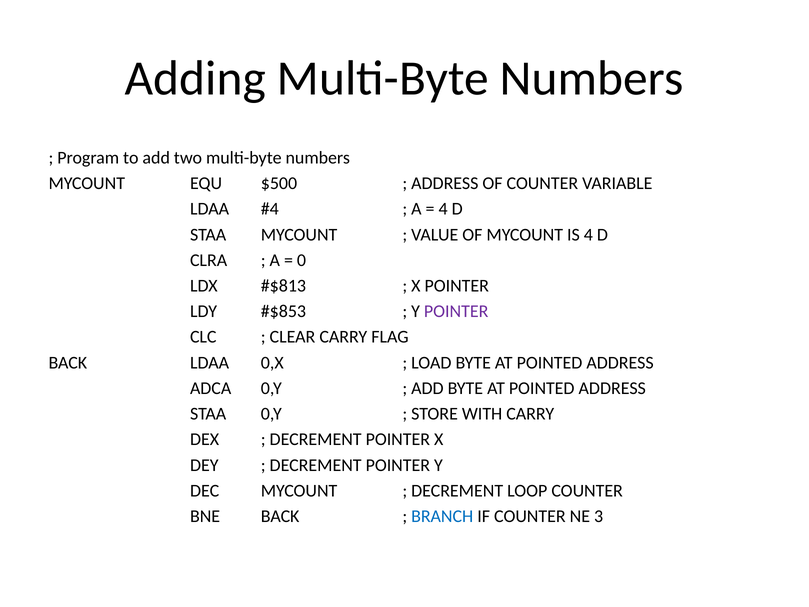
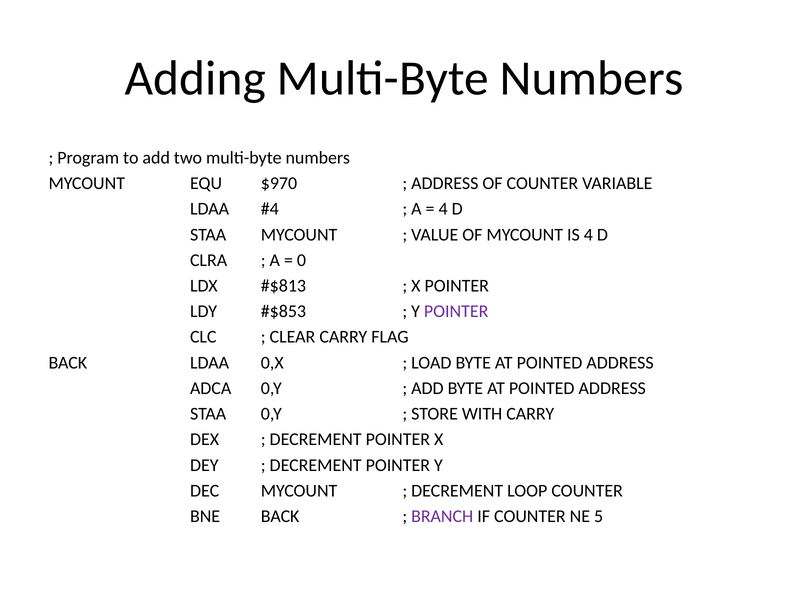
$500: $500 -> $970
BRANCH colour: blue -> purple
3: 3 -> 5
